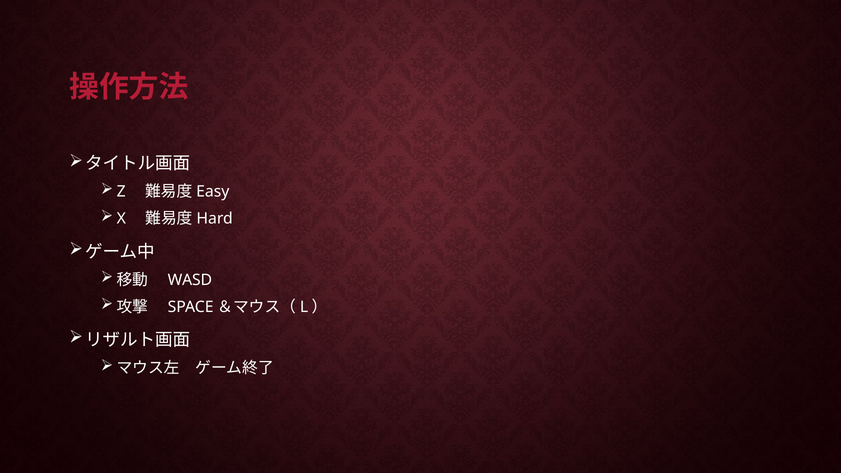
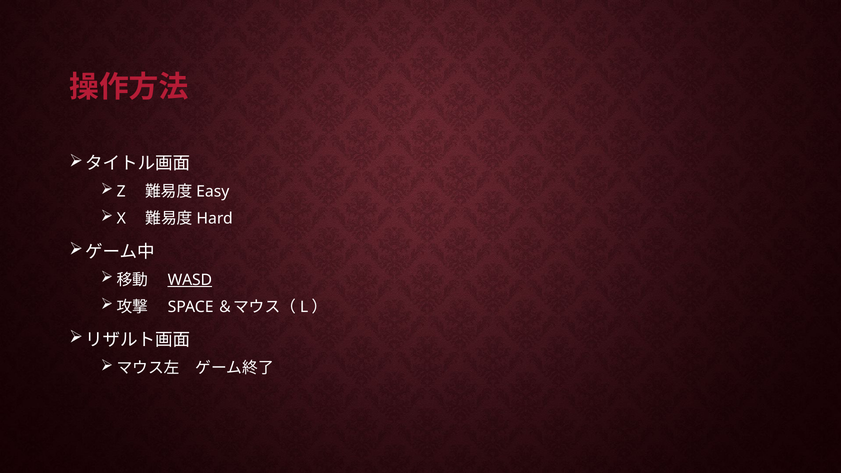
WASD underline: none -> present
